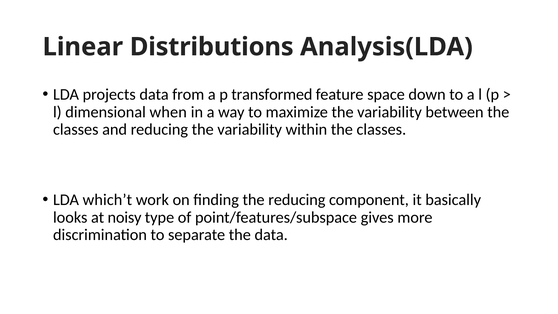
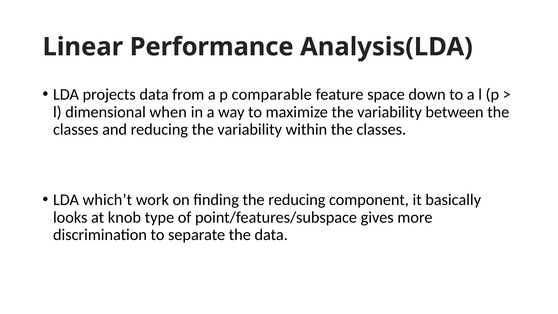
Distributions: Distributions -> Performance
transformed: transformed -> comparable
noisy: noisy -> knob
